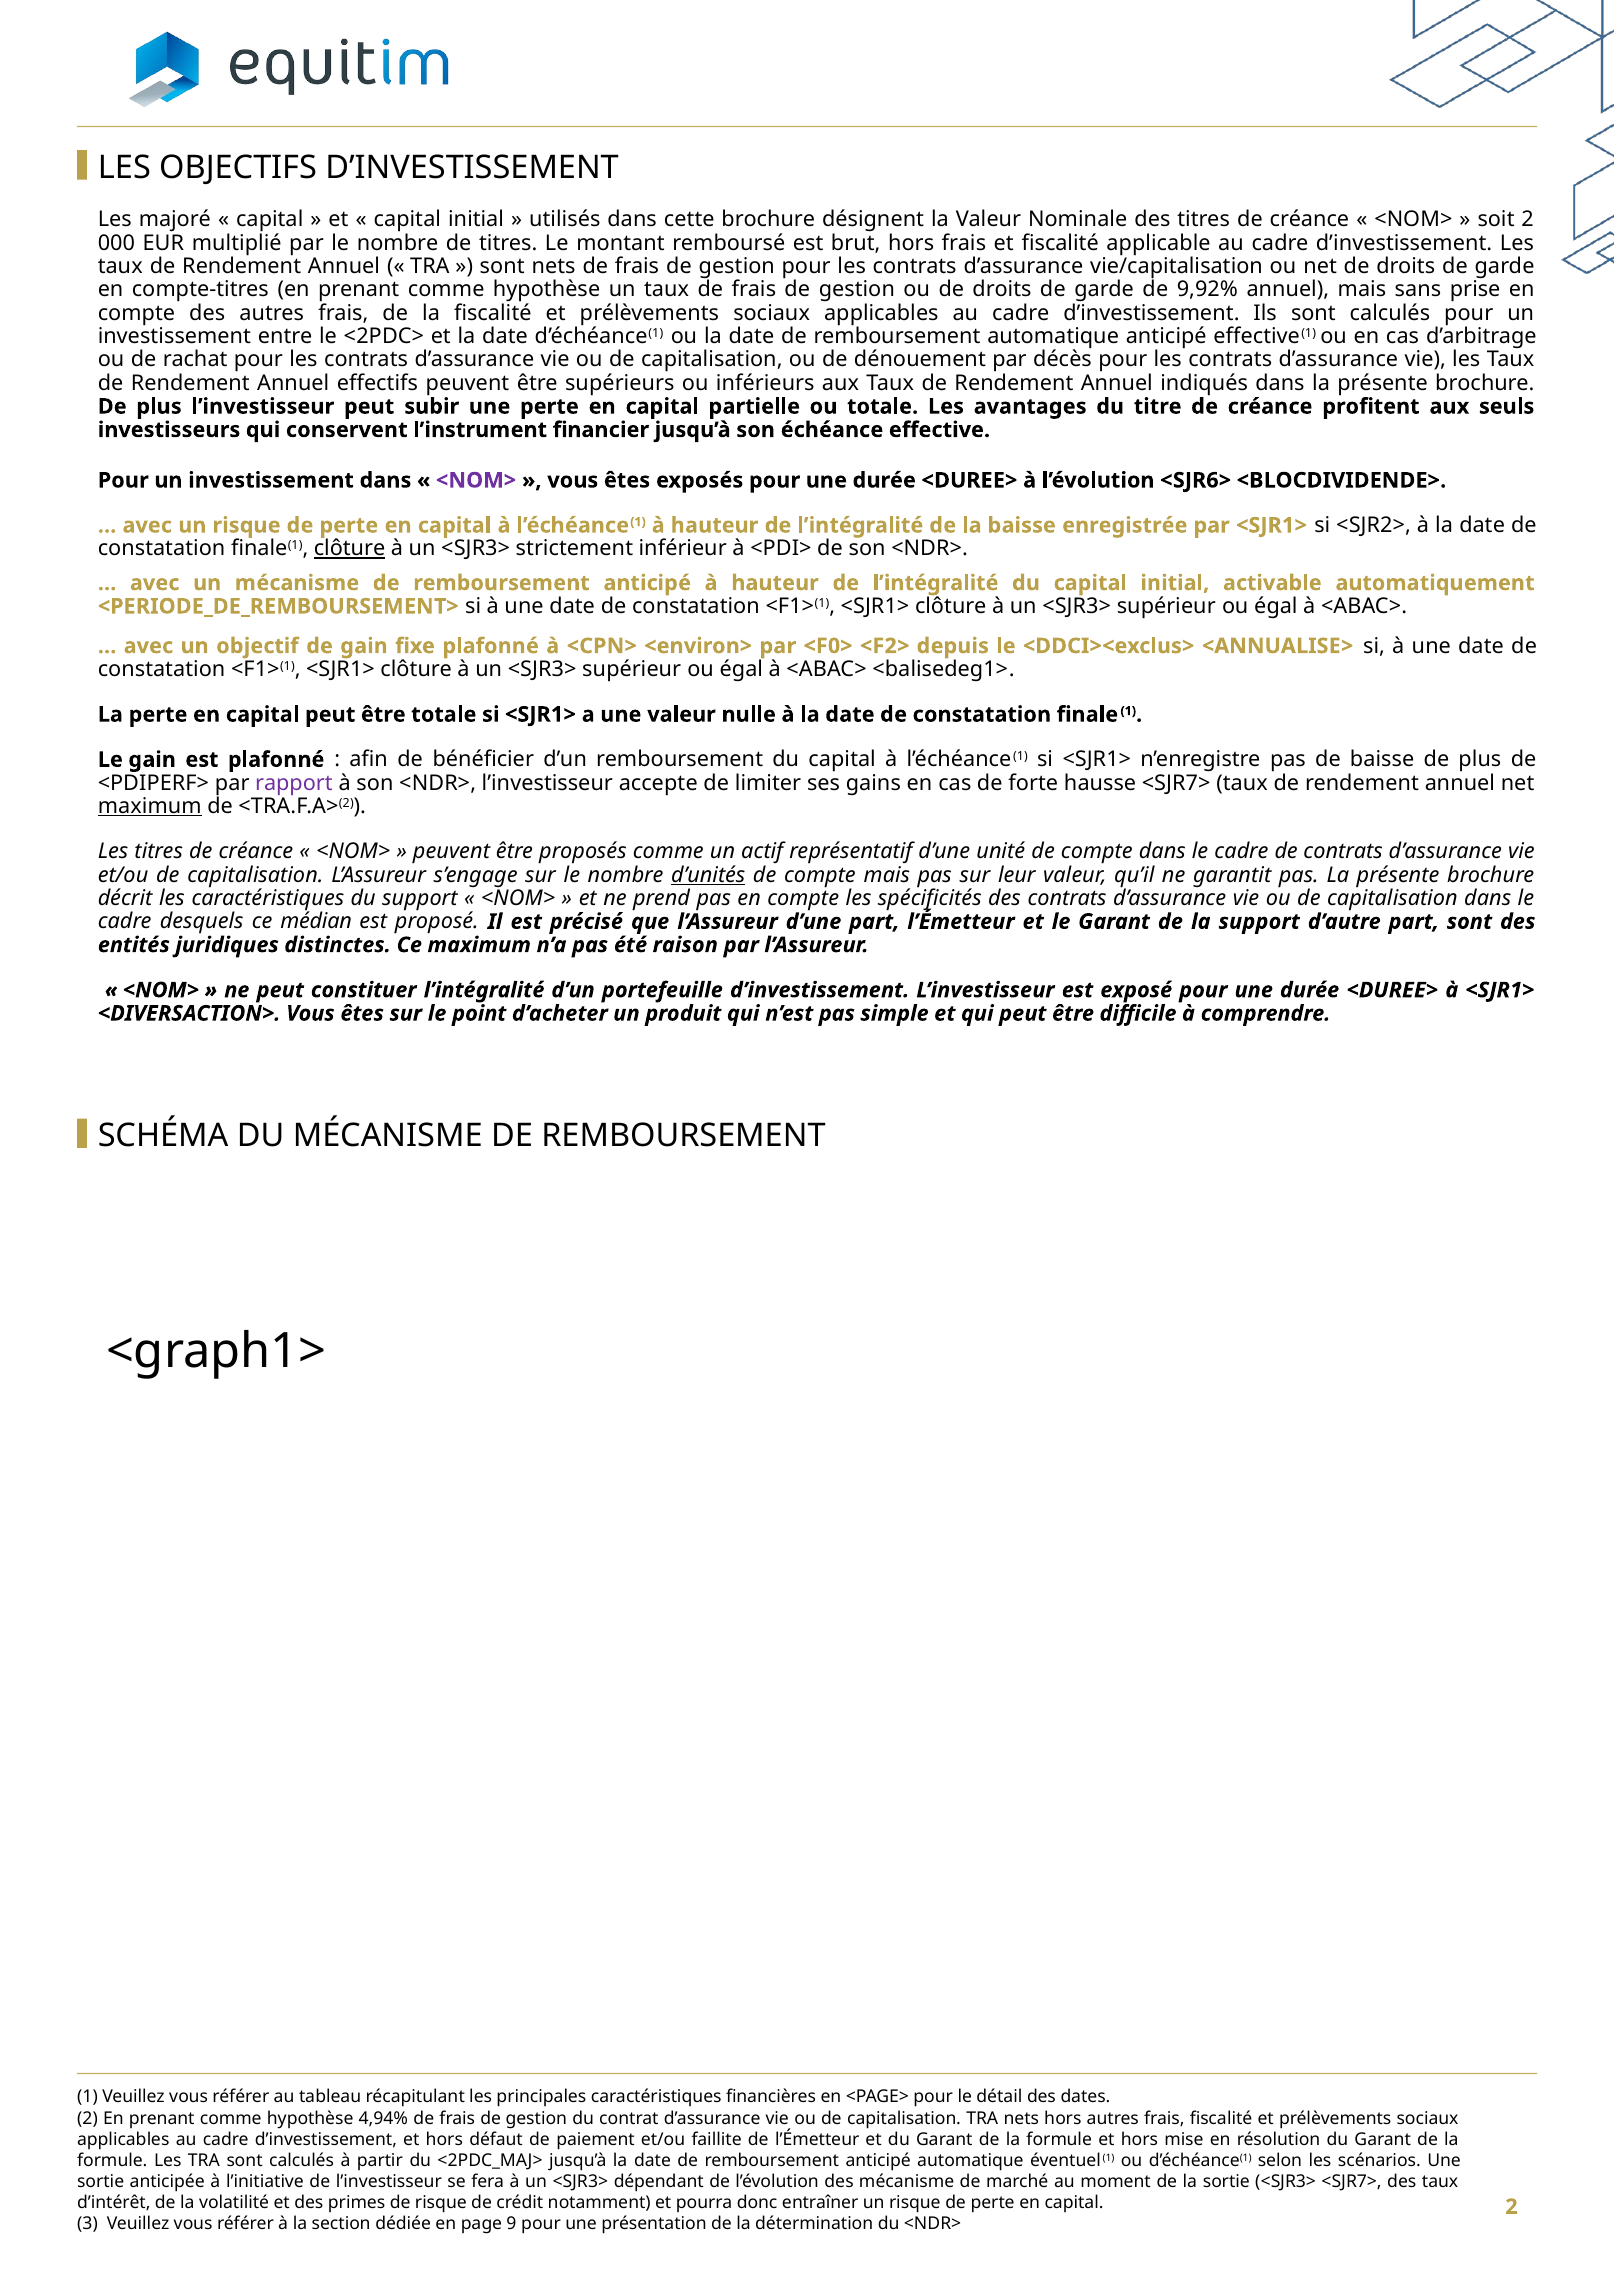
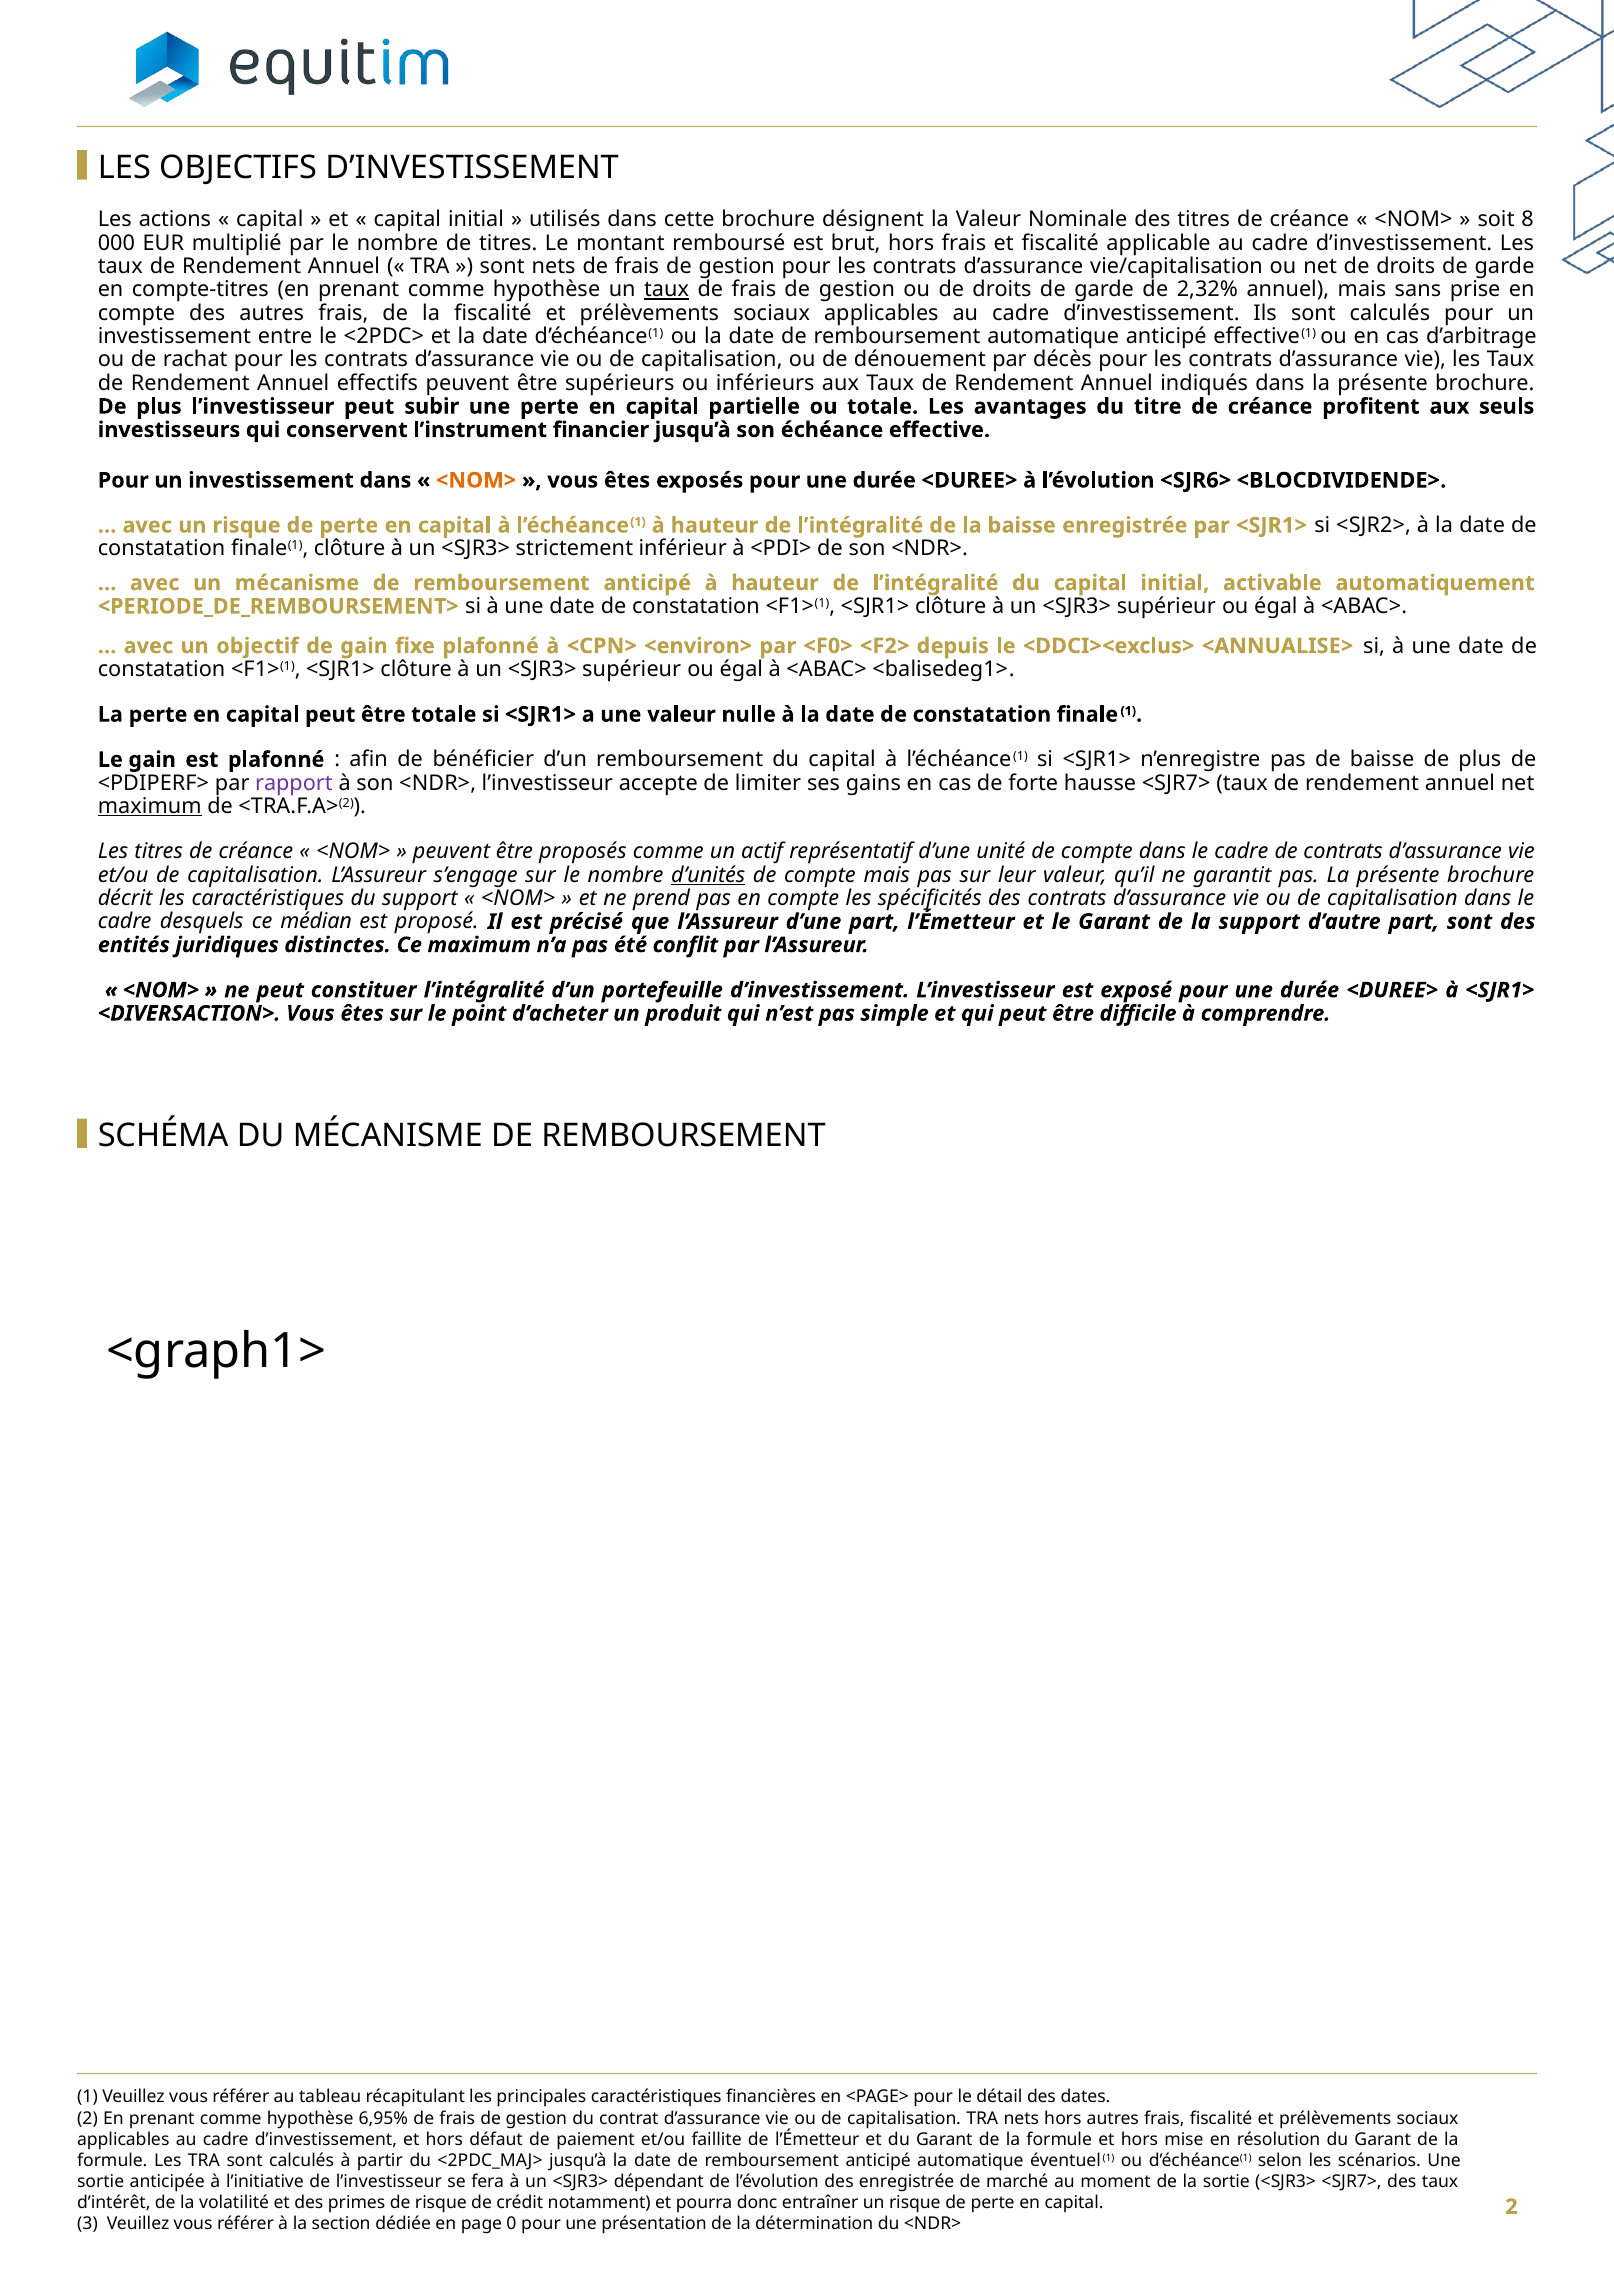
majoré: majoré -> actions
soit 2: 2 -> 8
taux at (667, 290) underline: none -> present
9,92%: 9,92% -> 2,32%
<NOM> at (476, 480) colour: purple -> orange
clôture at (350, 549) underline: present -> none
raison: raison -> conflit
4,94%: 4,94% -> 6,95%
des mécanisme: mécanisme -> enregistrée
9: 9 -> 0
